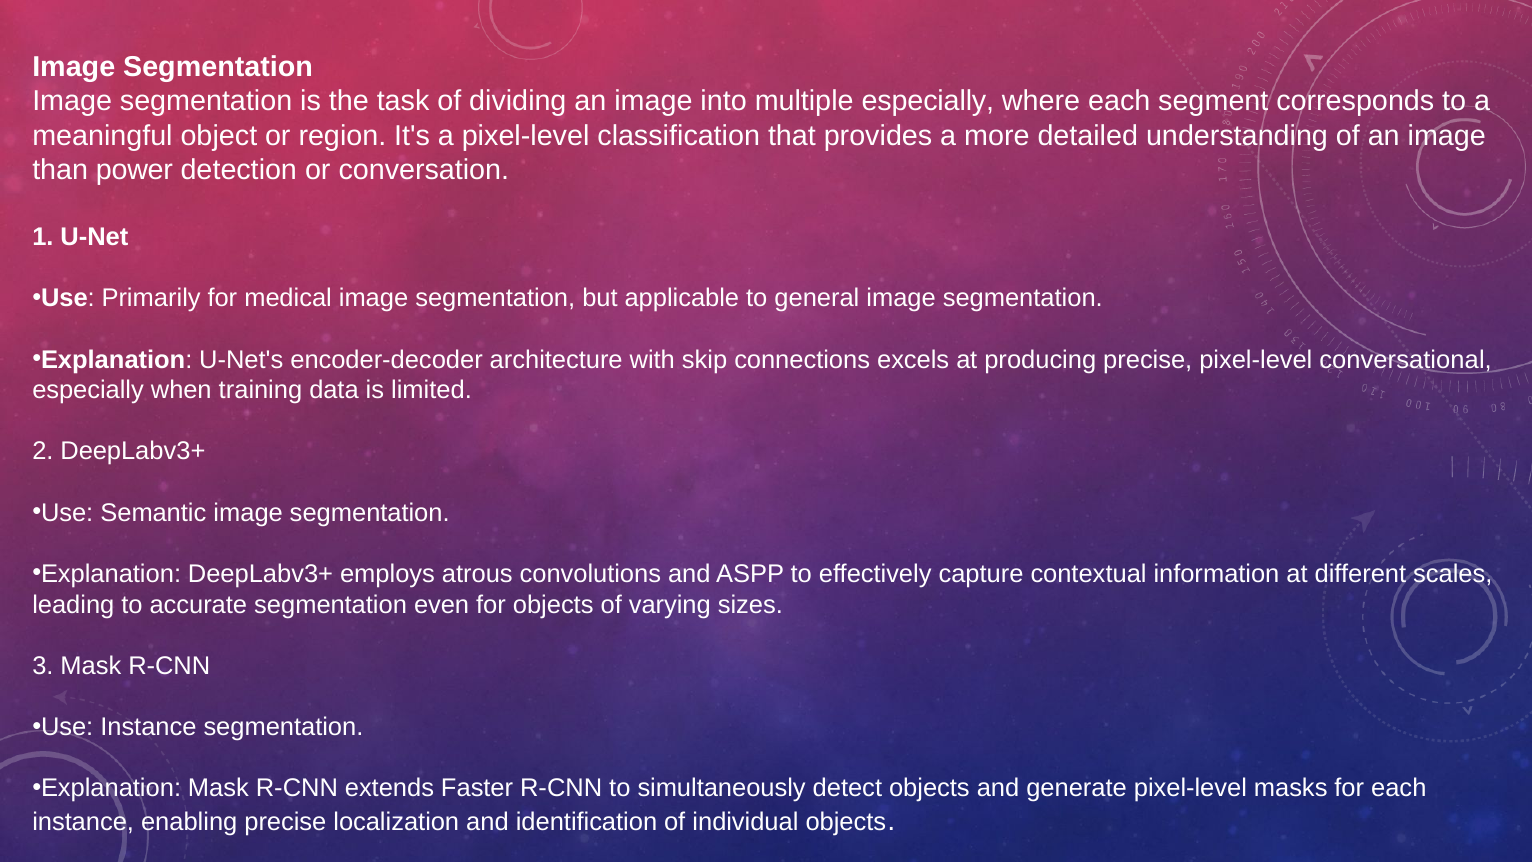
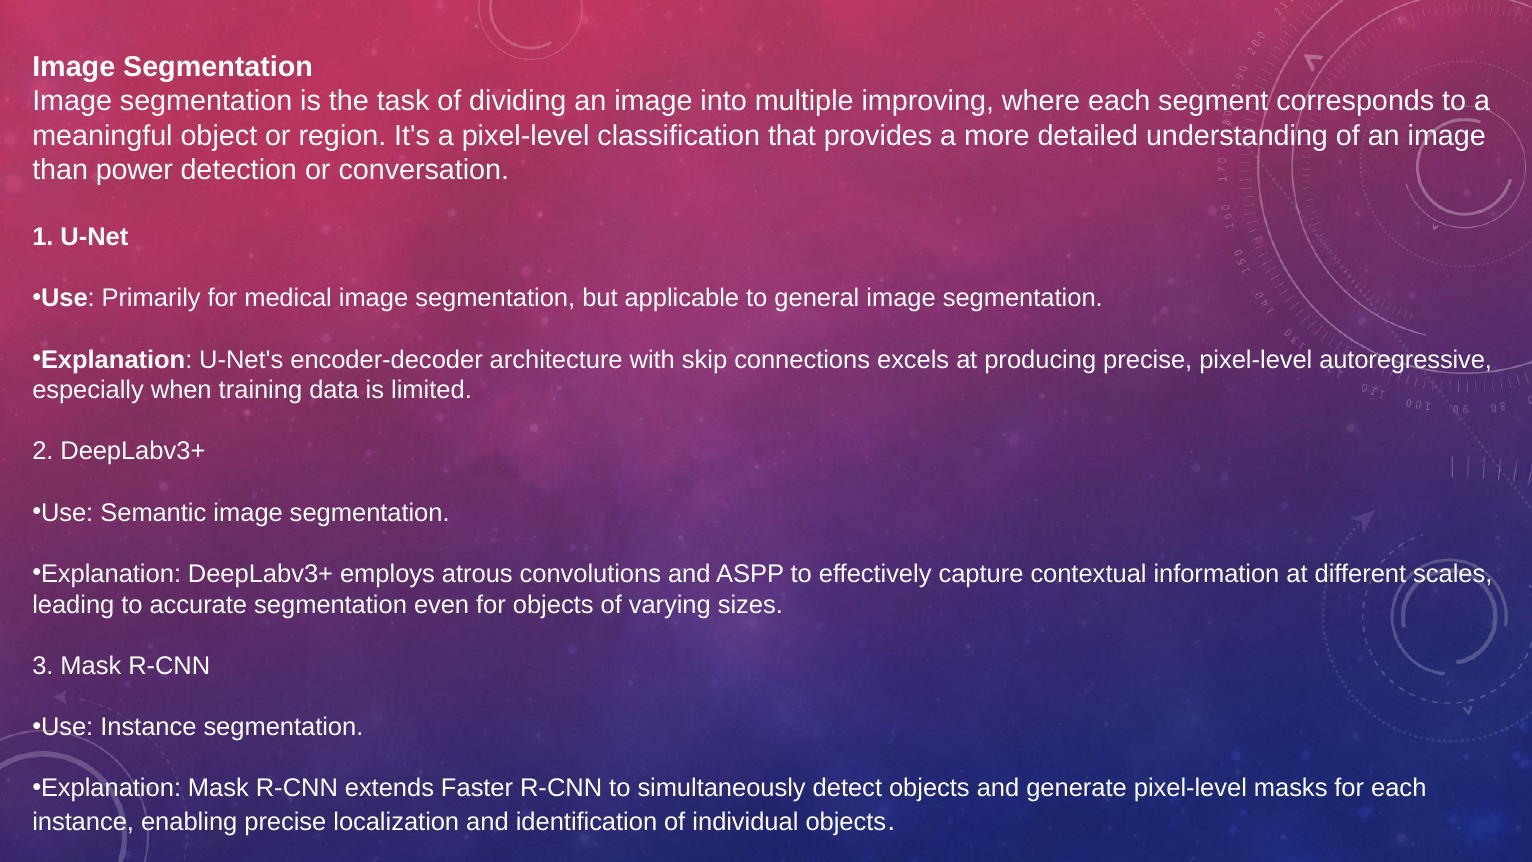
multiple especially: especially -> improving
conversational: conversational -> autoregressive
